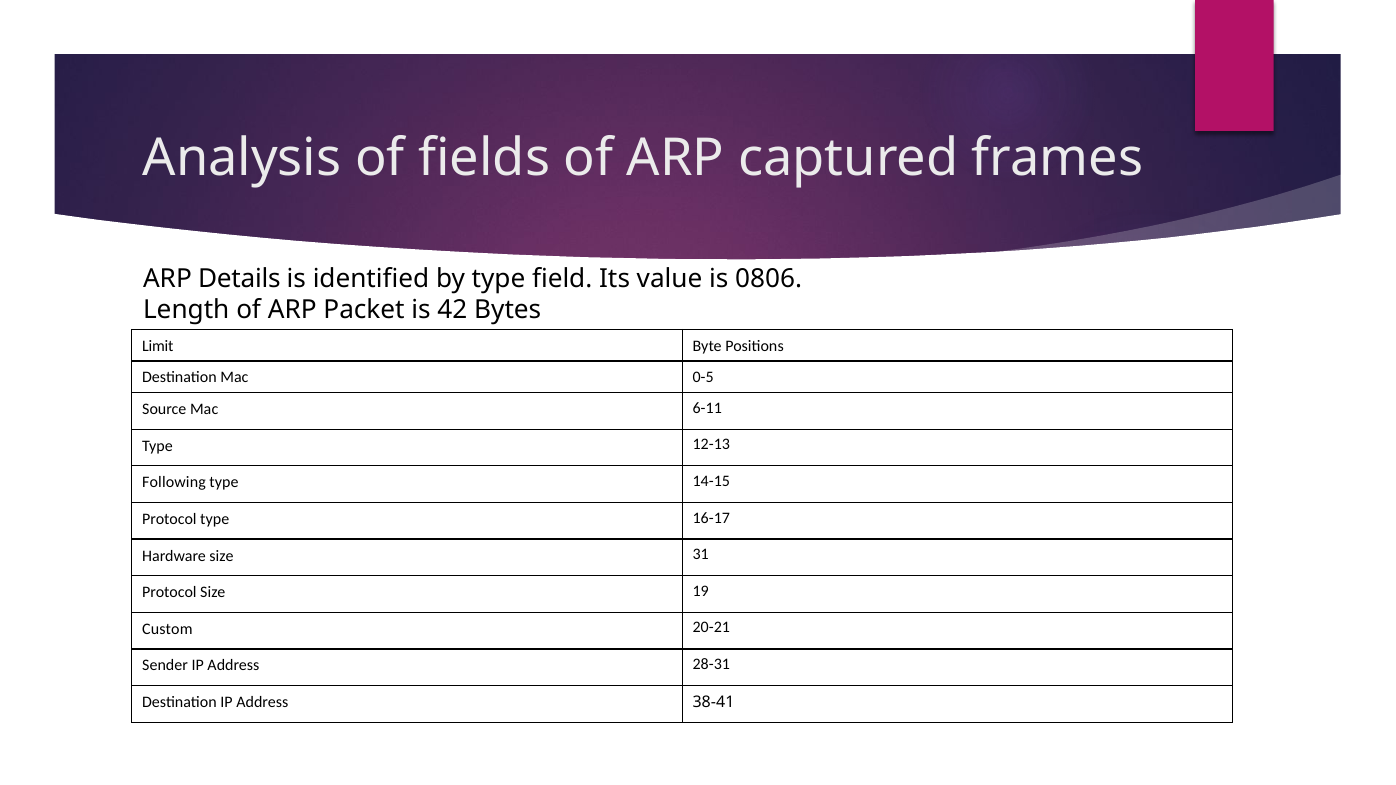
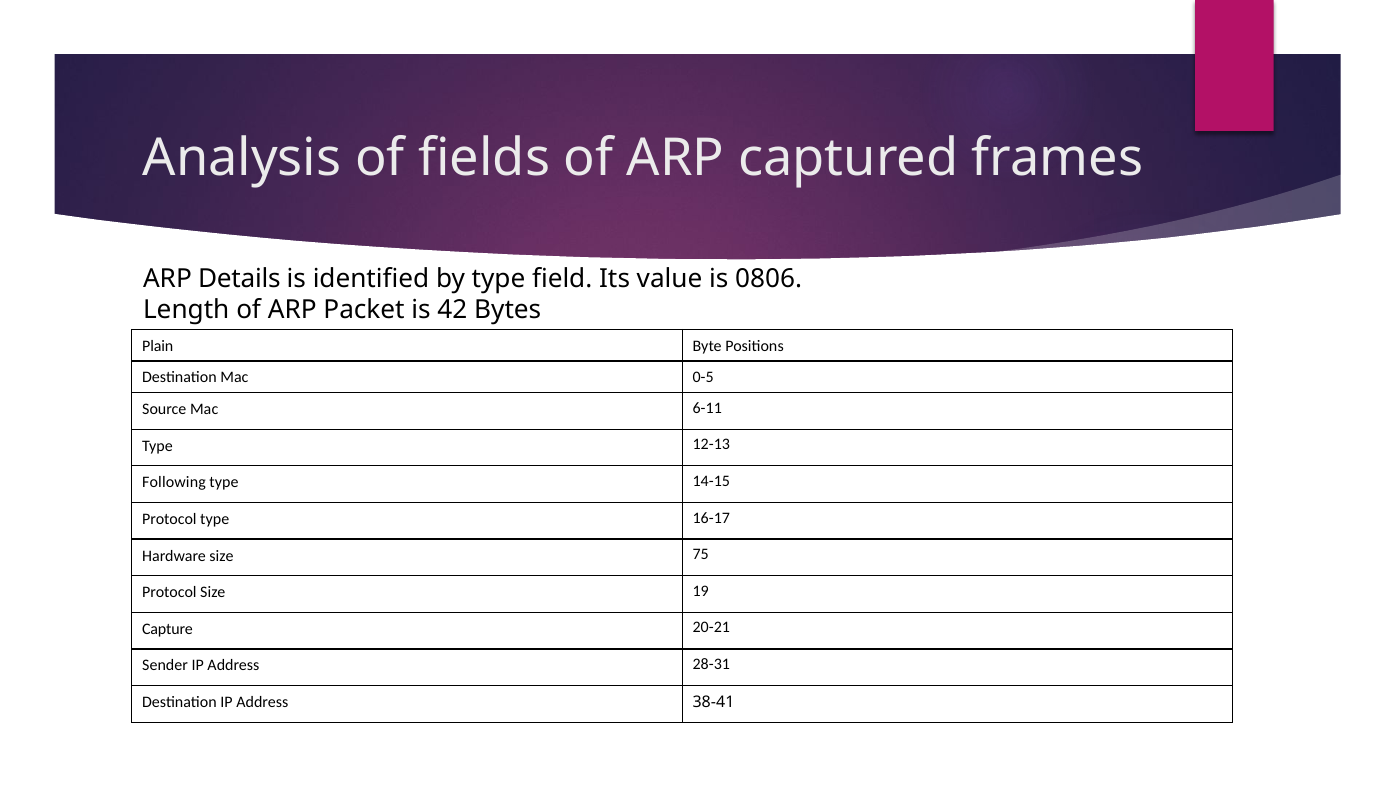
Limit: Limit -> Plain
31: 31 -> 75
Custom: Custom -> Capture
